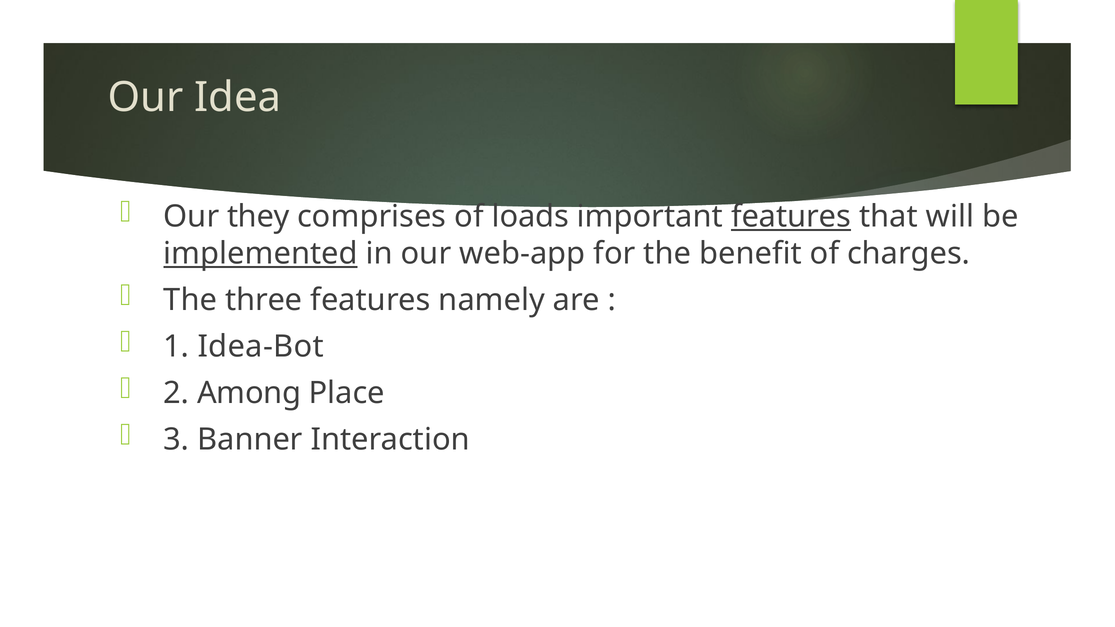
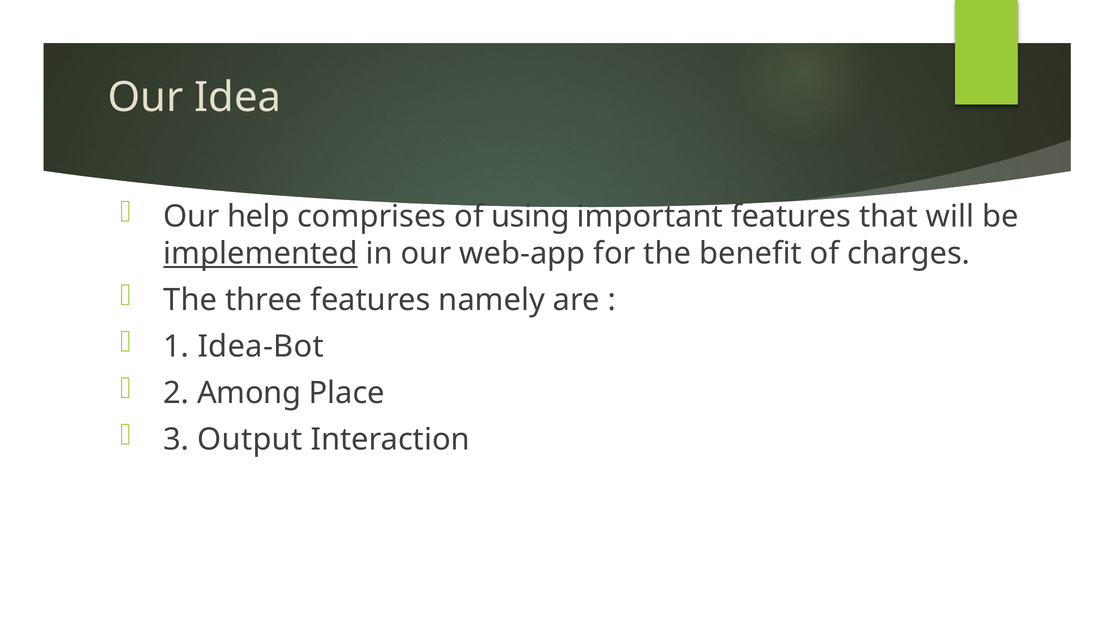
they: they -> help
loads: loads -> using
features at (791, 217) underline: present -> none
Banner: Banner -> Output
